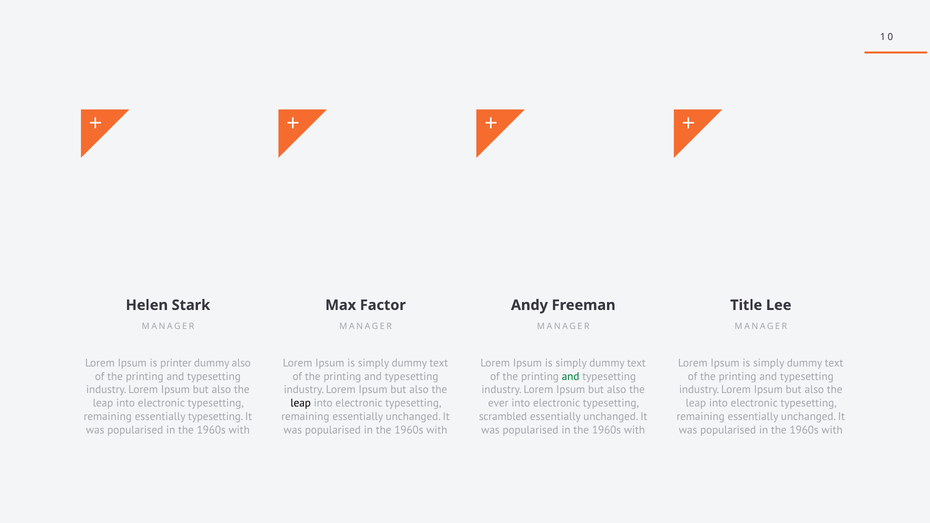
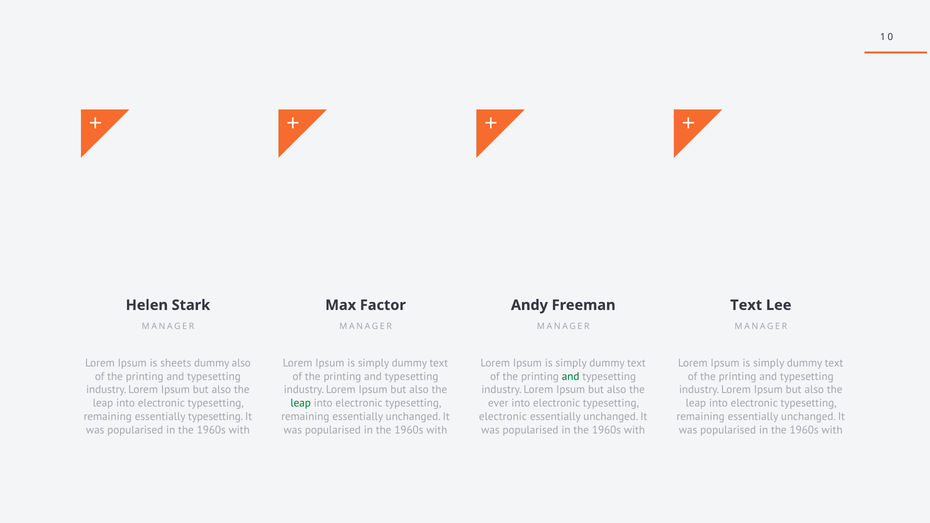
Title at (746, 305): Title -> Text
printer: printer -> sheets
leap at (301, 403) colour: black -> green
scrambled at (503, 417): scrambled -> electronic
